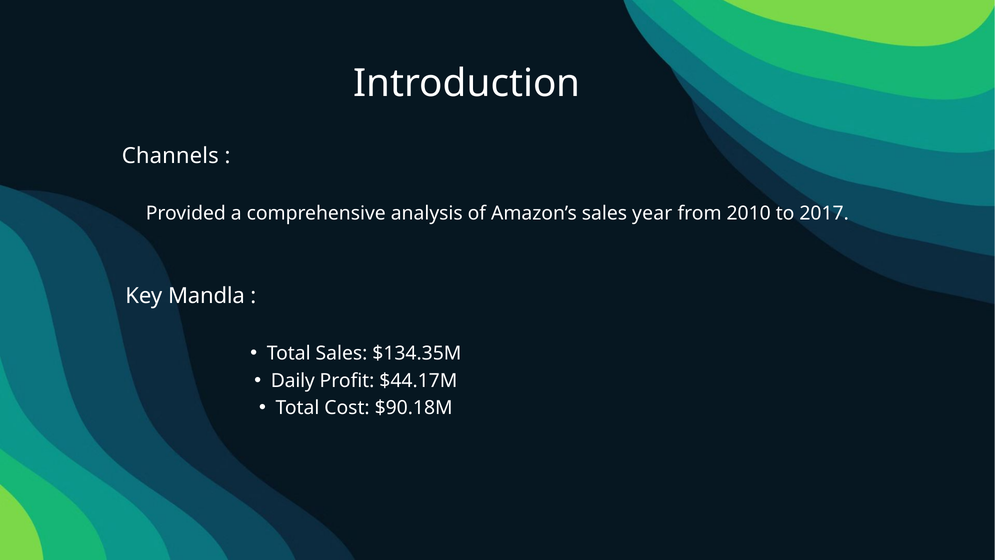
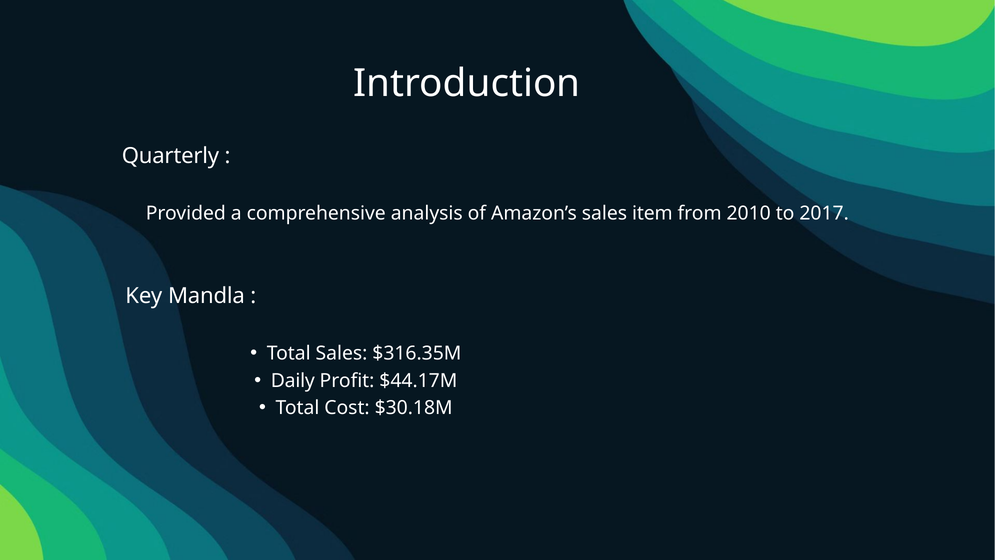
Channels: Channels -> Quarterly
year: year -> item
$134.35M: $134.35M -> $316.35M
$90.18M: $90.18M -> $30.18M
